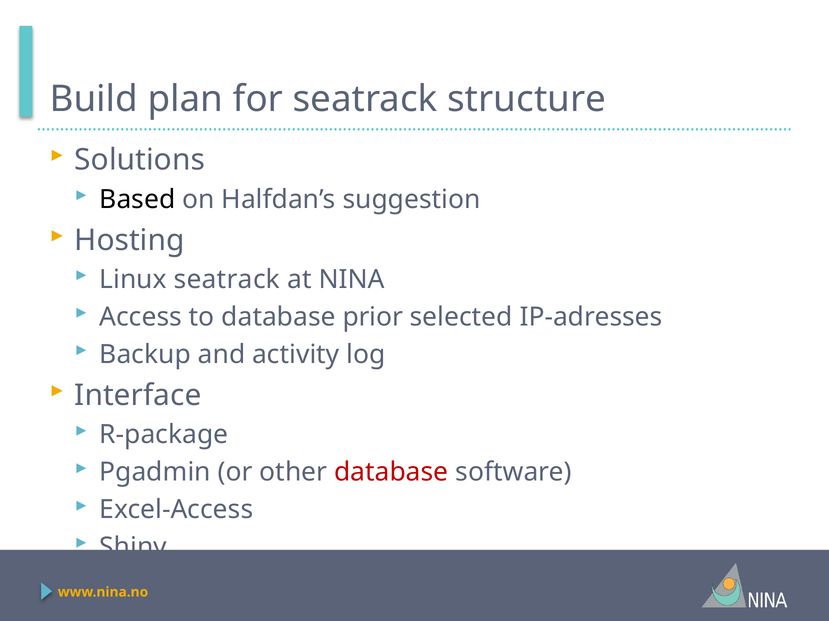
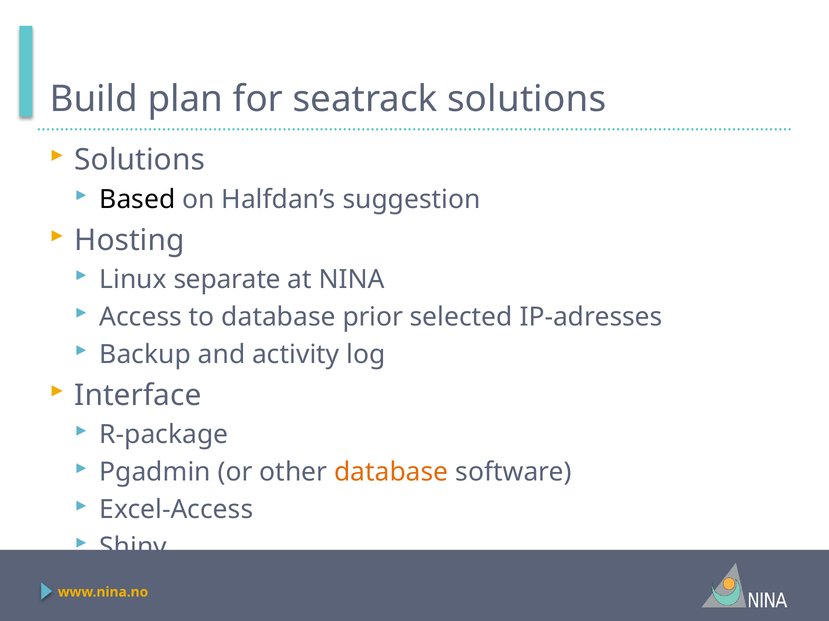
seatrack structure: structure -> solutions
Linux seatrack: seatrack -> separate
database at (391, 473) colour: red -> orange
